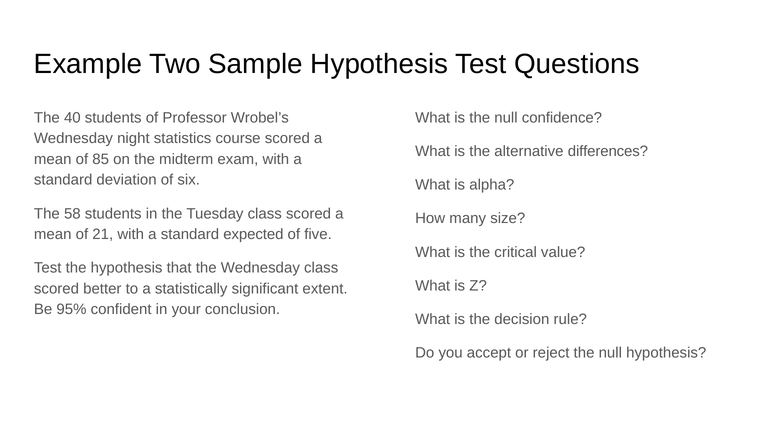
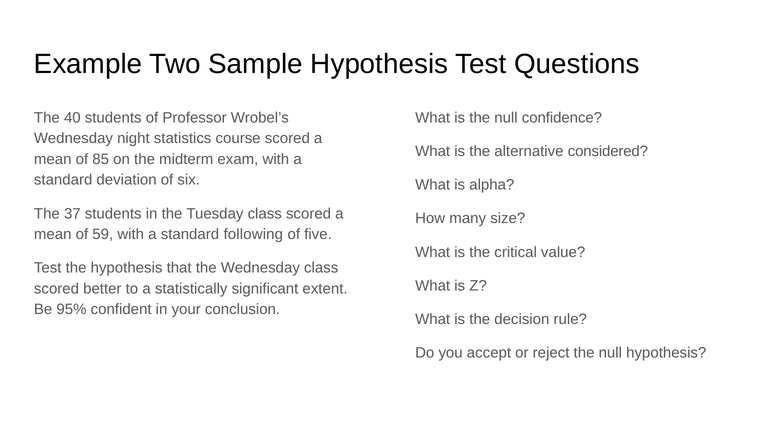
differences: differences -> considered
58: 58 -> 37
21: 21 -> 59
expected: expected -> following
